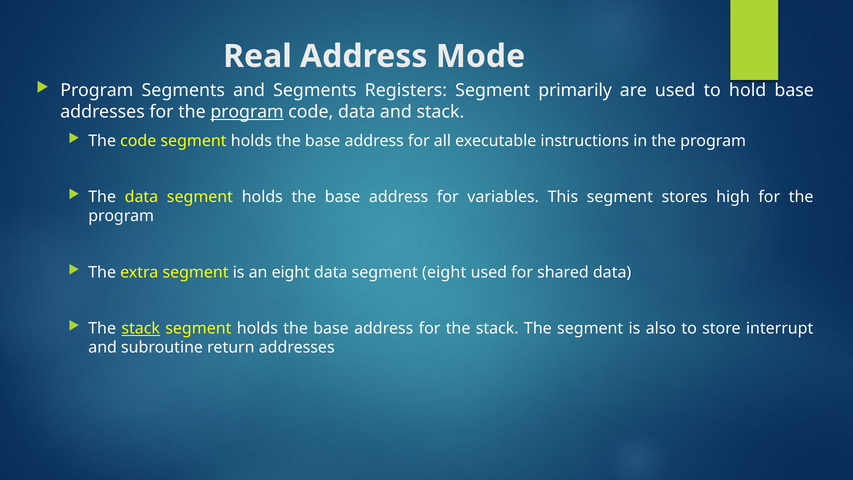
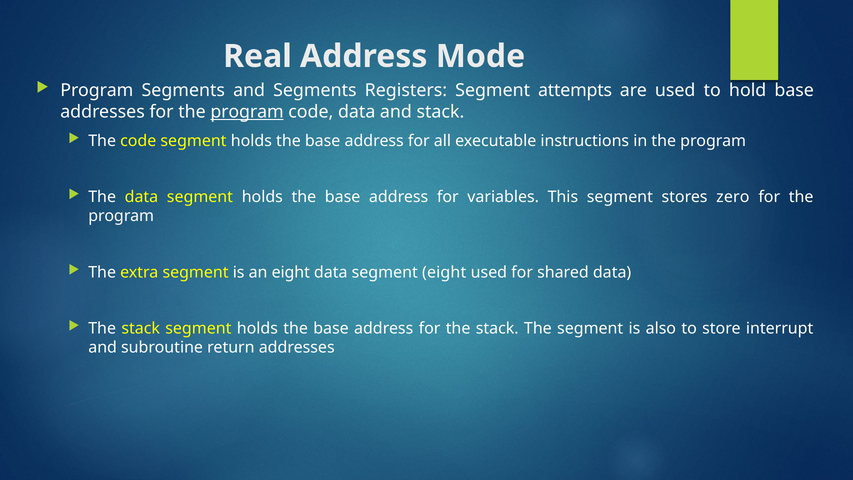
primarily: primarily -> attempts
high: high -> zero
stack at (141, 328) underline: present -> none
